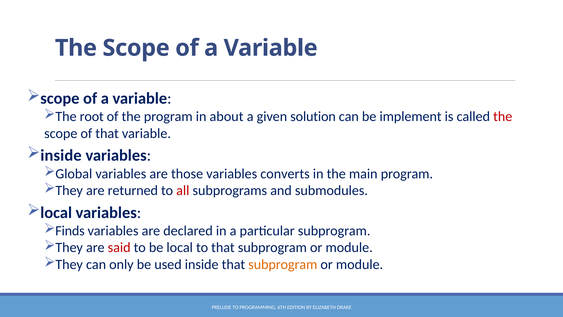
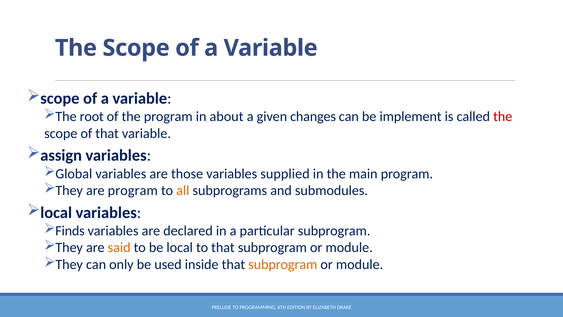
solution: solution -> changes
inside at (61, 155): inside -> assign
converts: converts -> supplied
are returned: returned -> program
all colour: red -> orange
said colour: red -> orange
